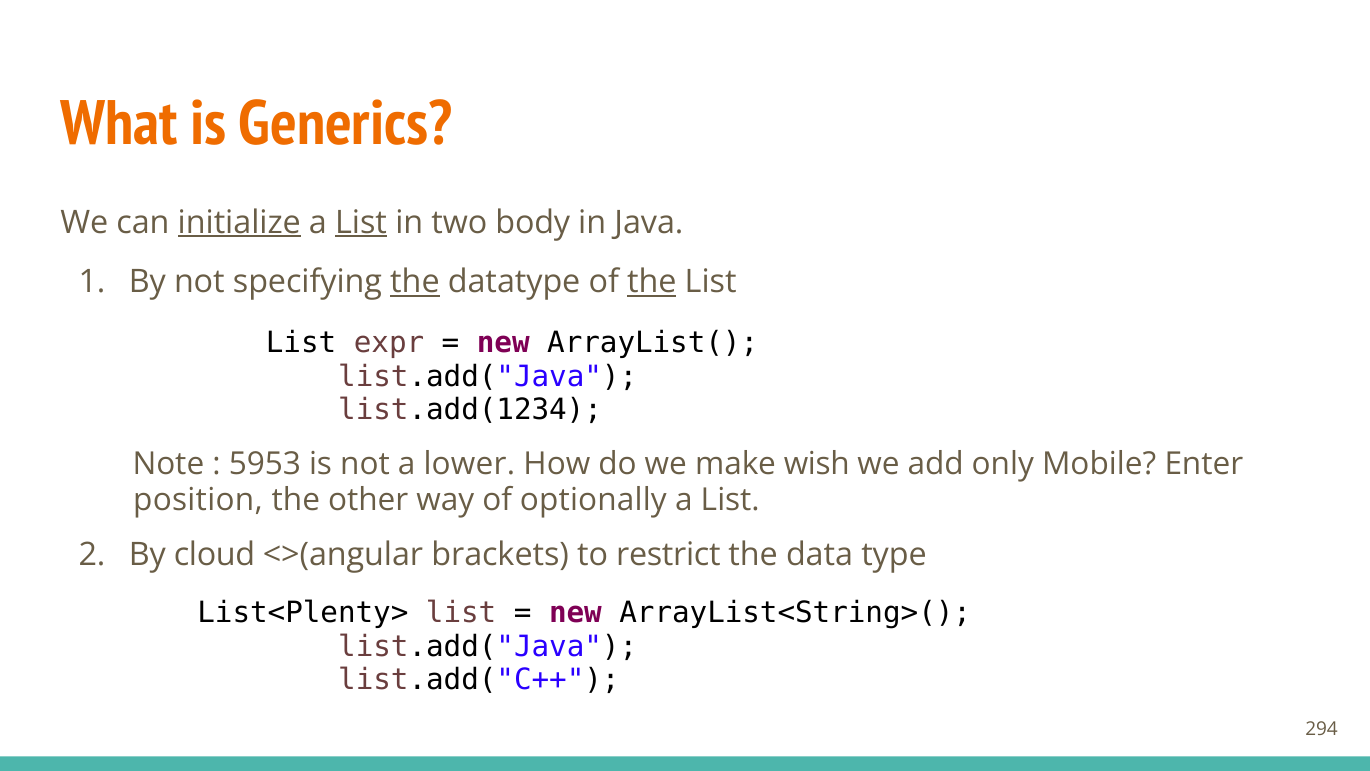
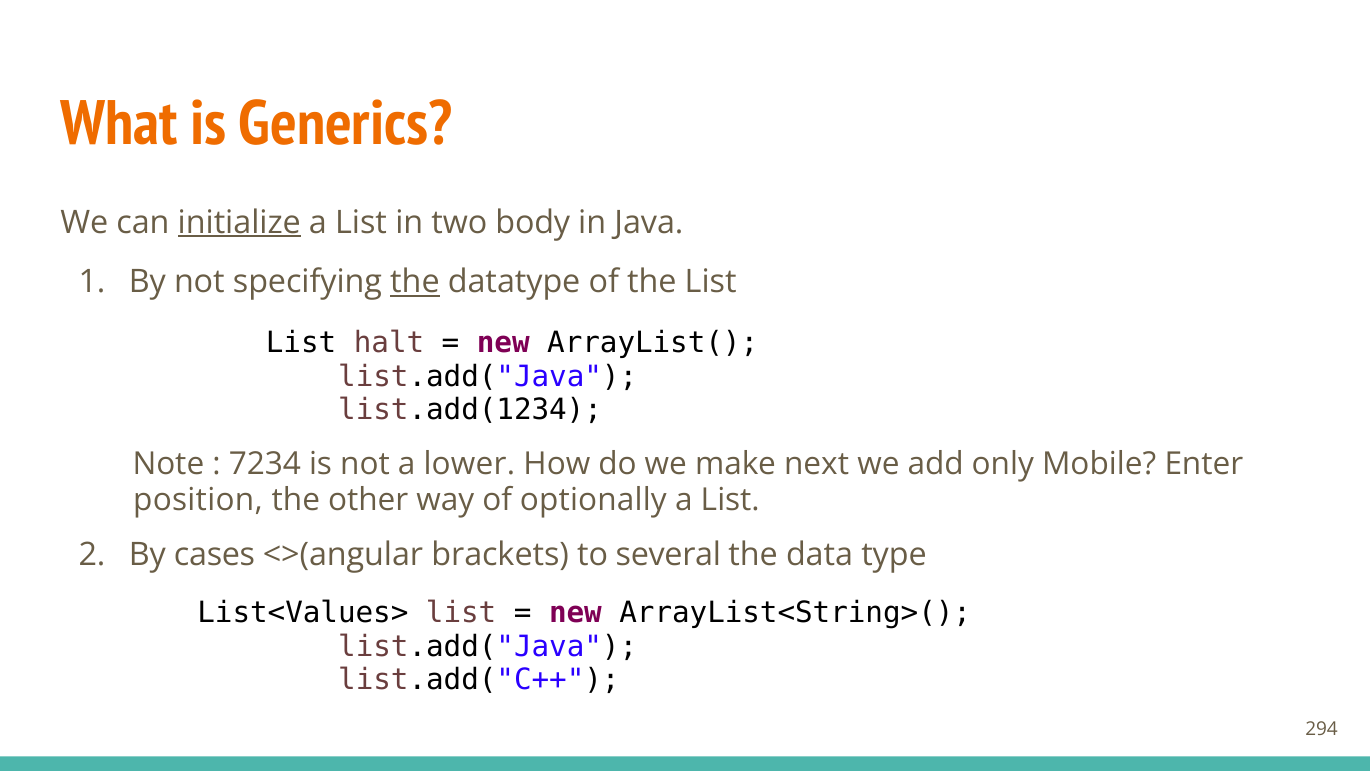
List at (361, 222) underline: present -> none
the at (652, 282) underline: present -> none
expr: expr -> halt
5953: 5953 -> 7234
wish: wish -> next
cloud: cloud -> cases
restrict: restrict -> several
List<Plenty>: List<Plenty> -> List<Values>
